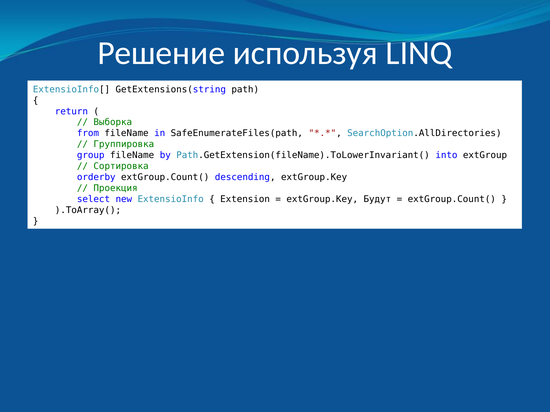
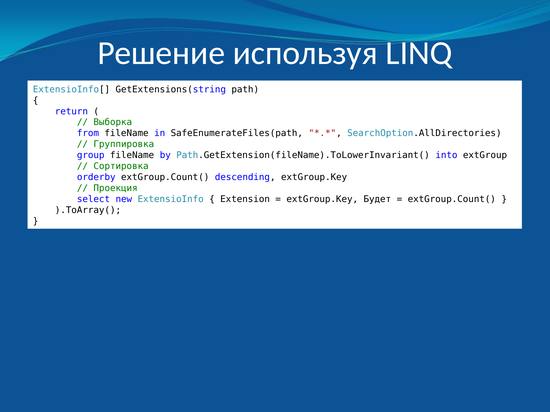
Будут: Будут -> Будет
